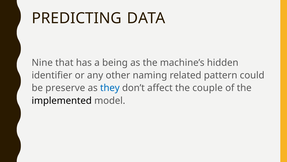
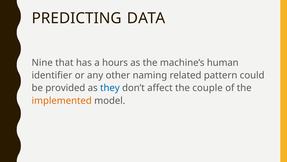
being: being -> hours
hidden: hidden -> human
preserve: preserve -> provided
implemented colour: black -> orange
